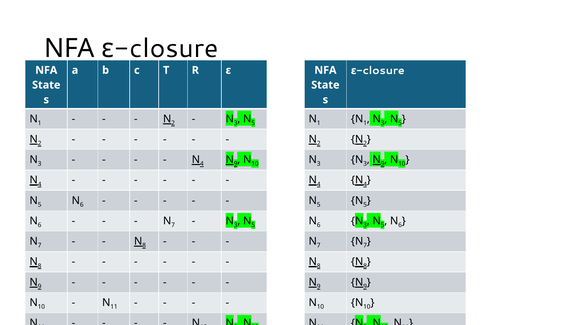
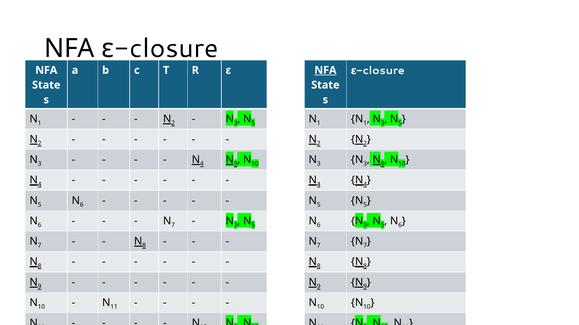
NFA at (325, 70) underline: none -> present
